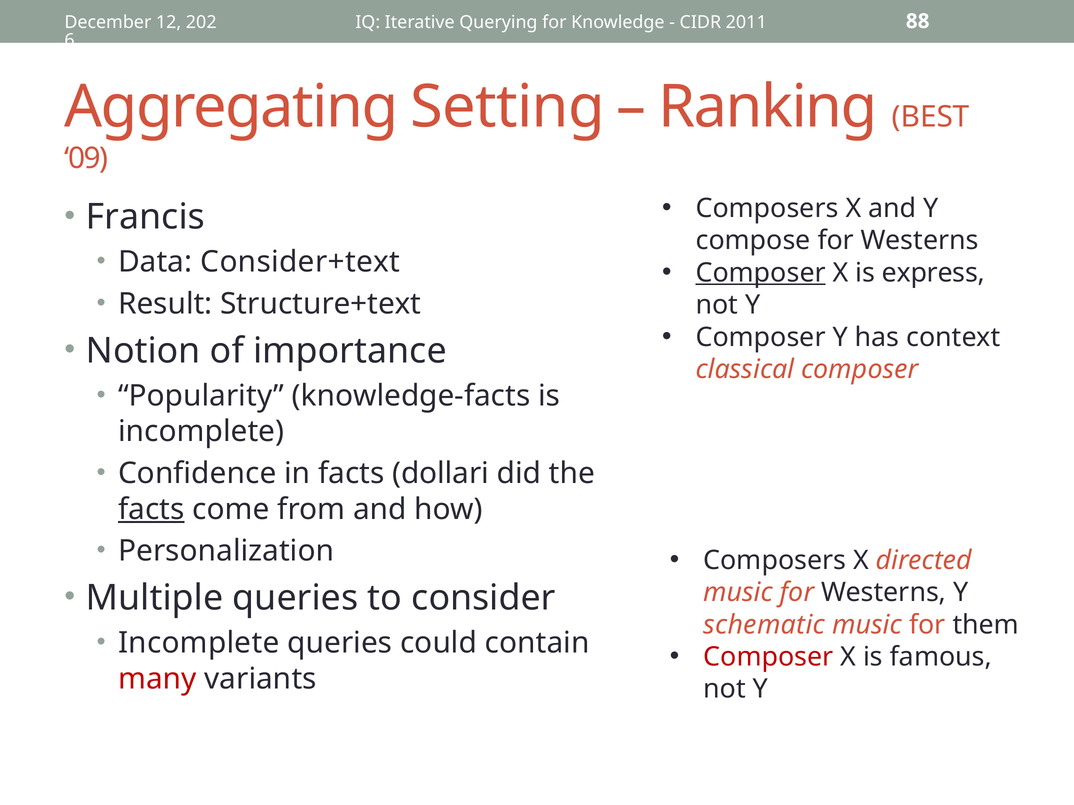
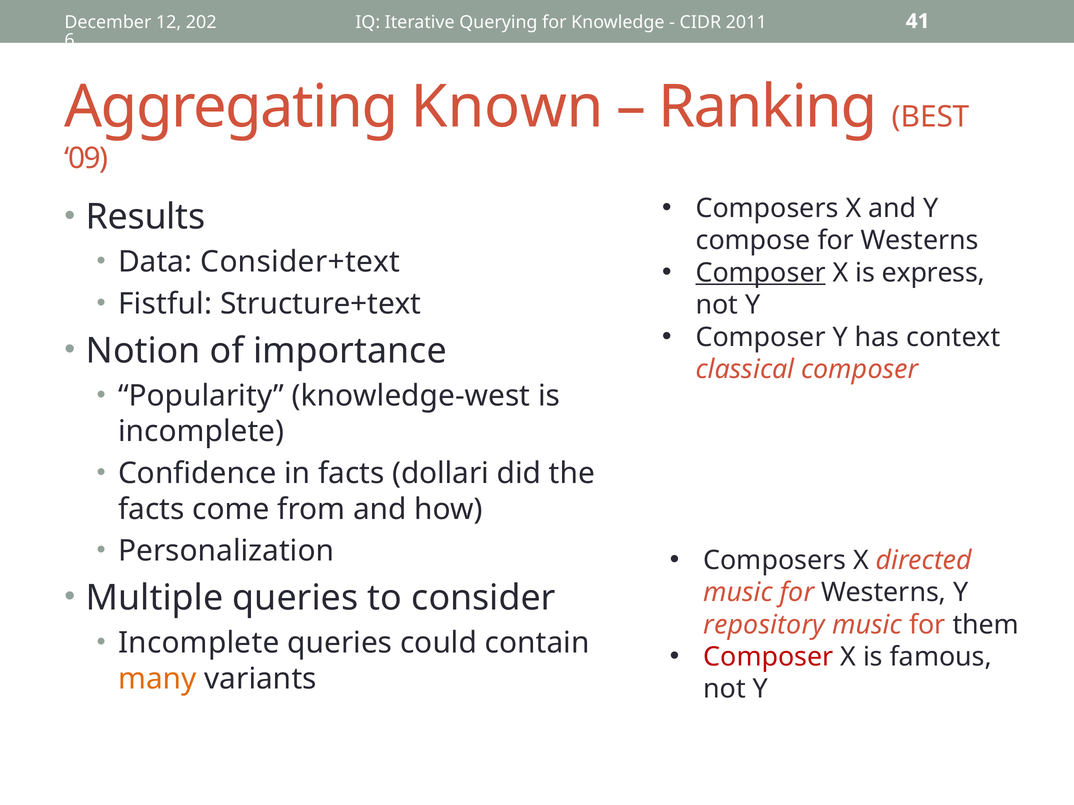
88: 88 -> 41
Setting: Setting -> Known
Francis: Francis -> Results
Result: Result -> Fistful
knowledge-facts: knowledge-facts -> knowledge-west
facts at (151, 510) underline: present -> none
schematic: schematic -> repository
many colour: red -> orange
